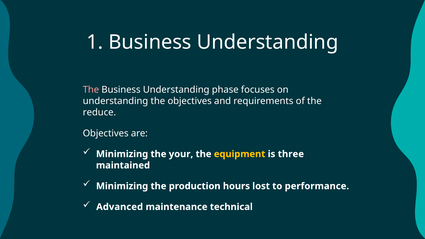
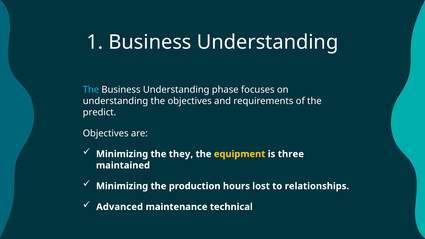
The at (91, 90) colour: pink -> light blue
reduce: reduce -> predict
your: your -> they
performance: performance -> relationships
